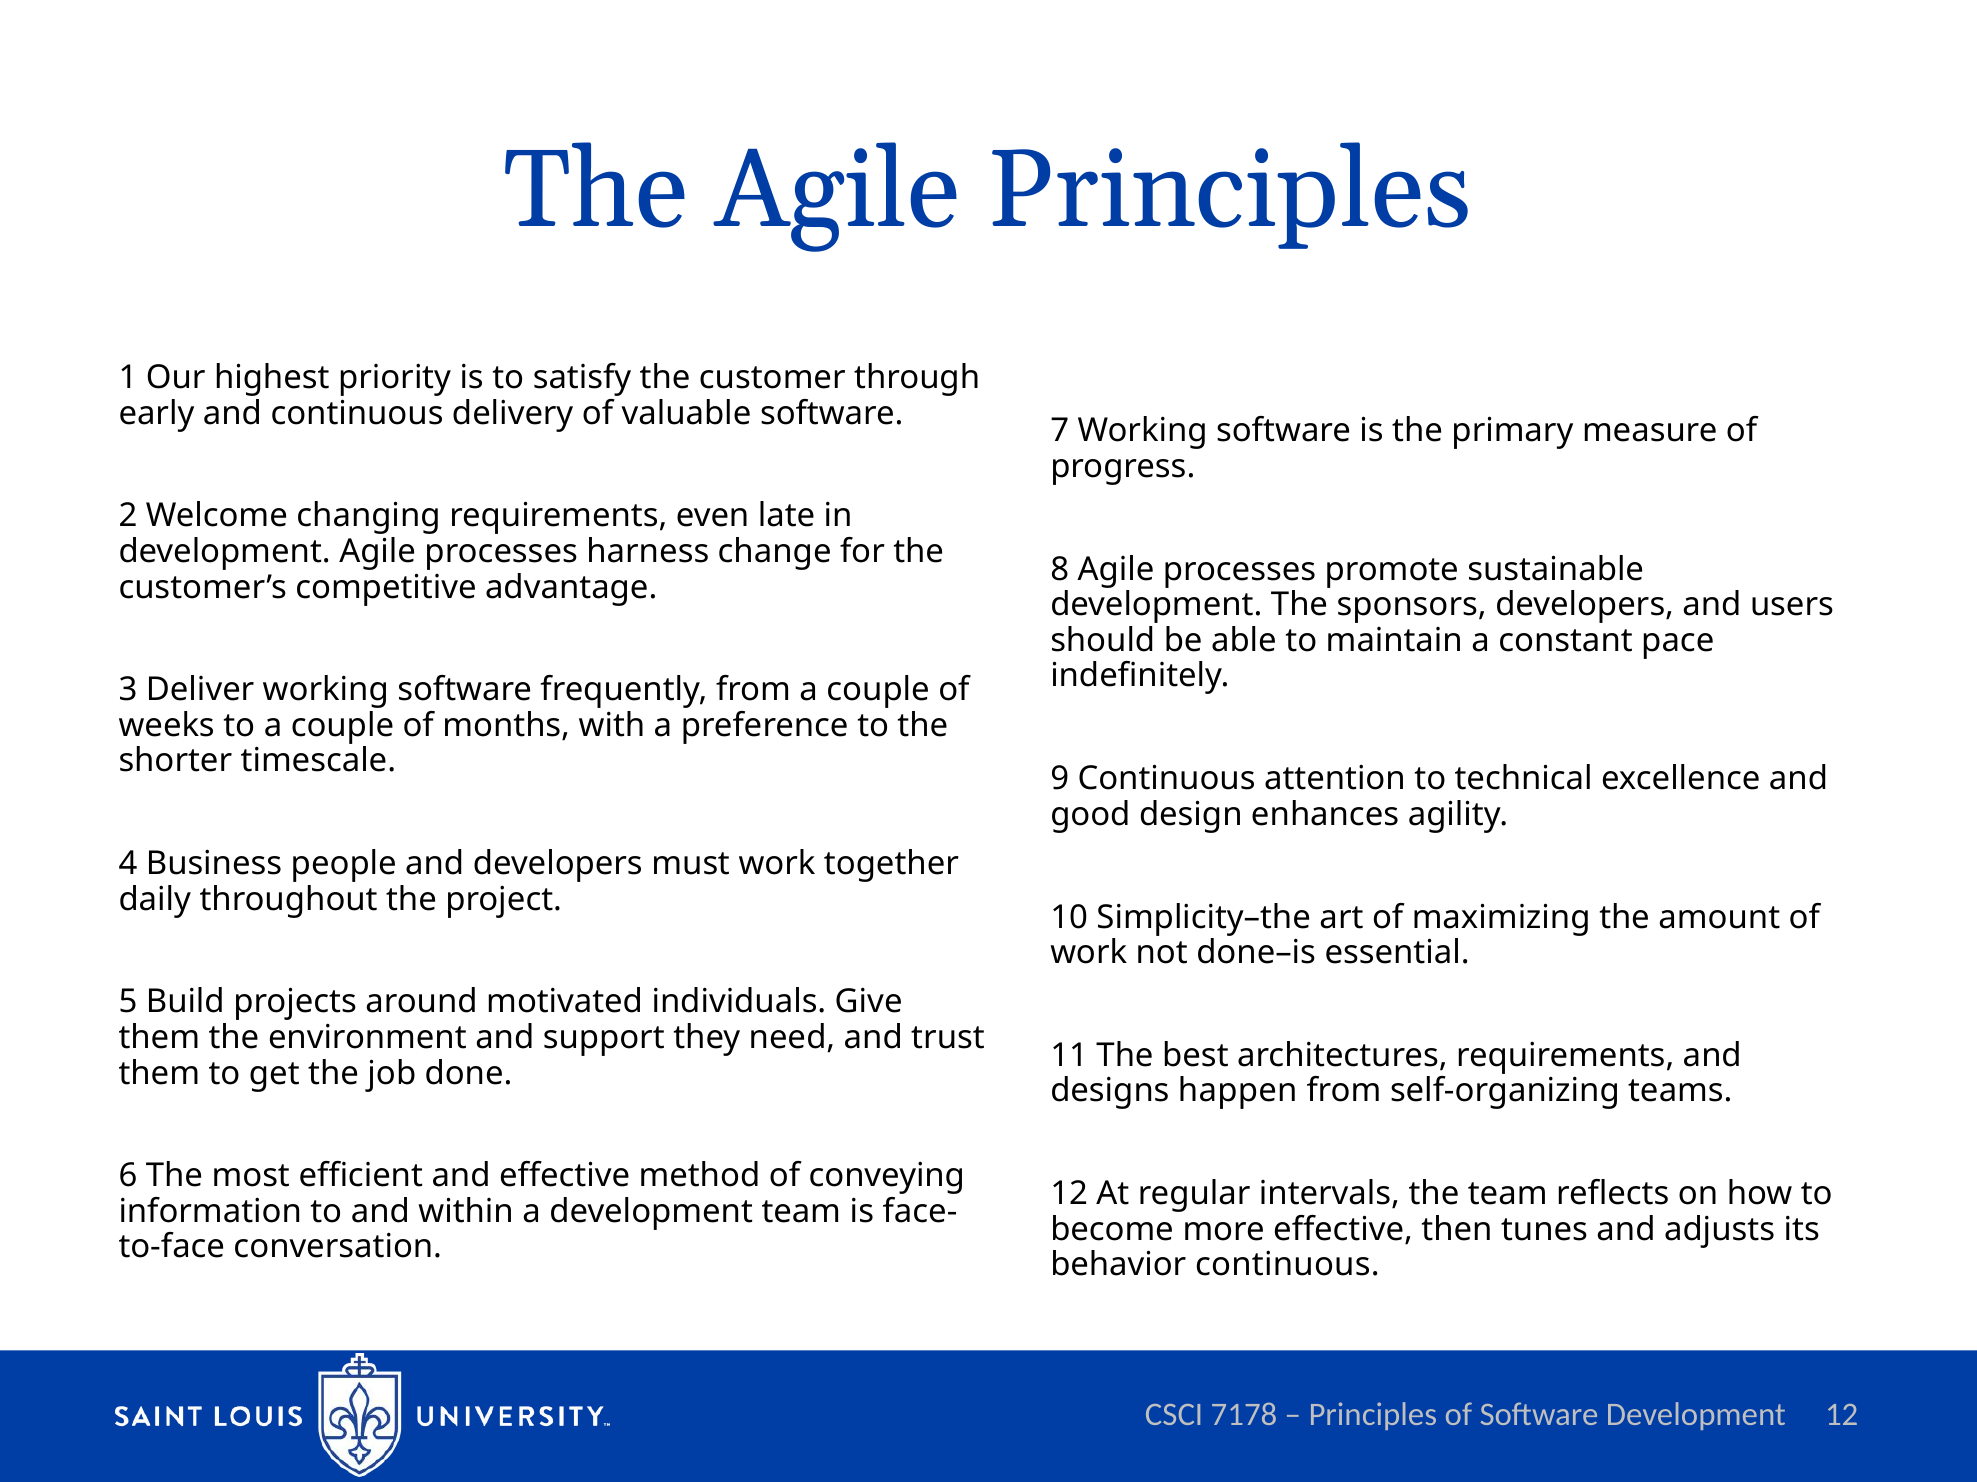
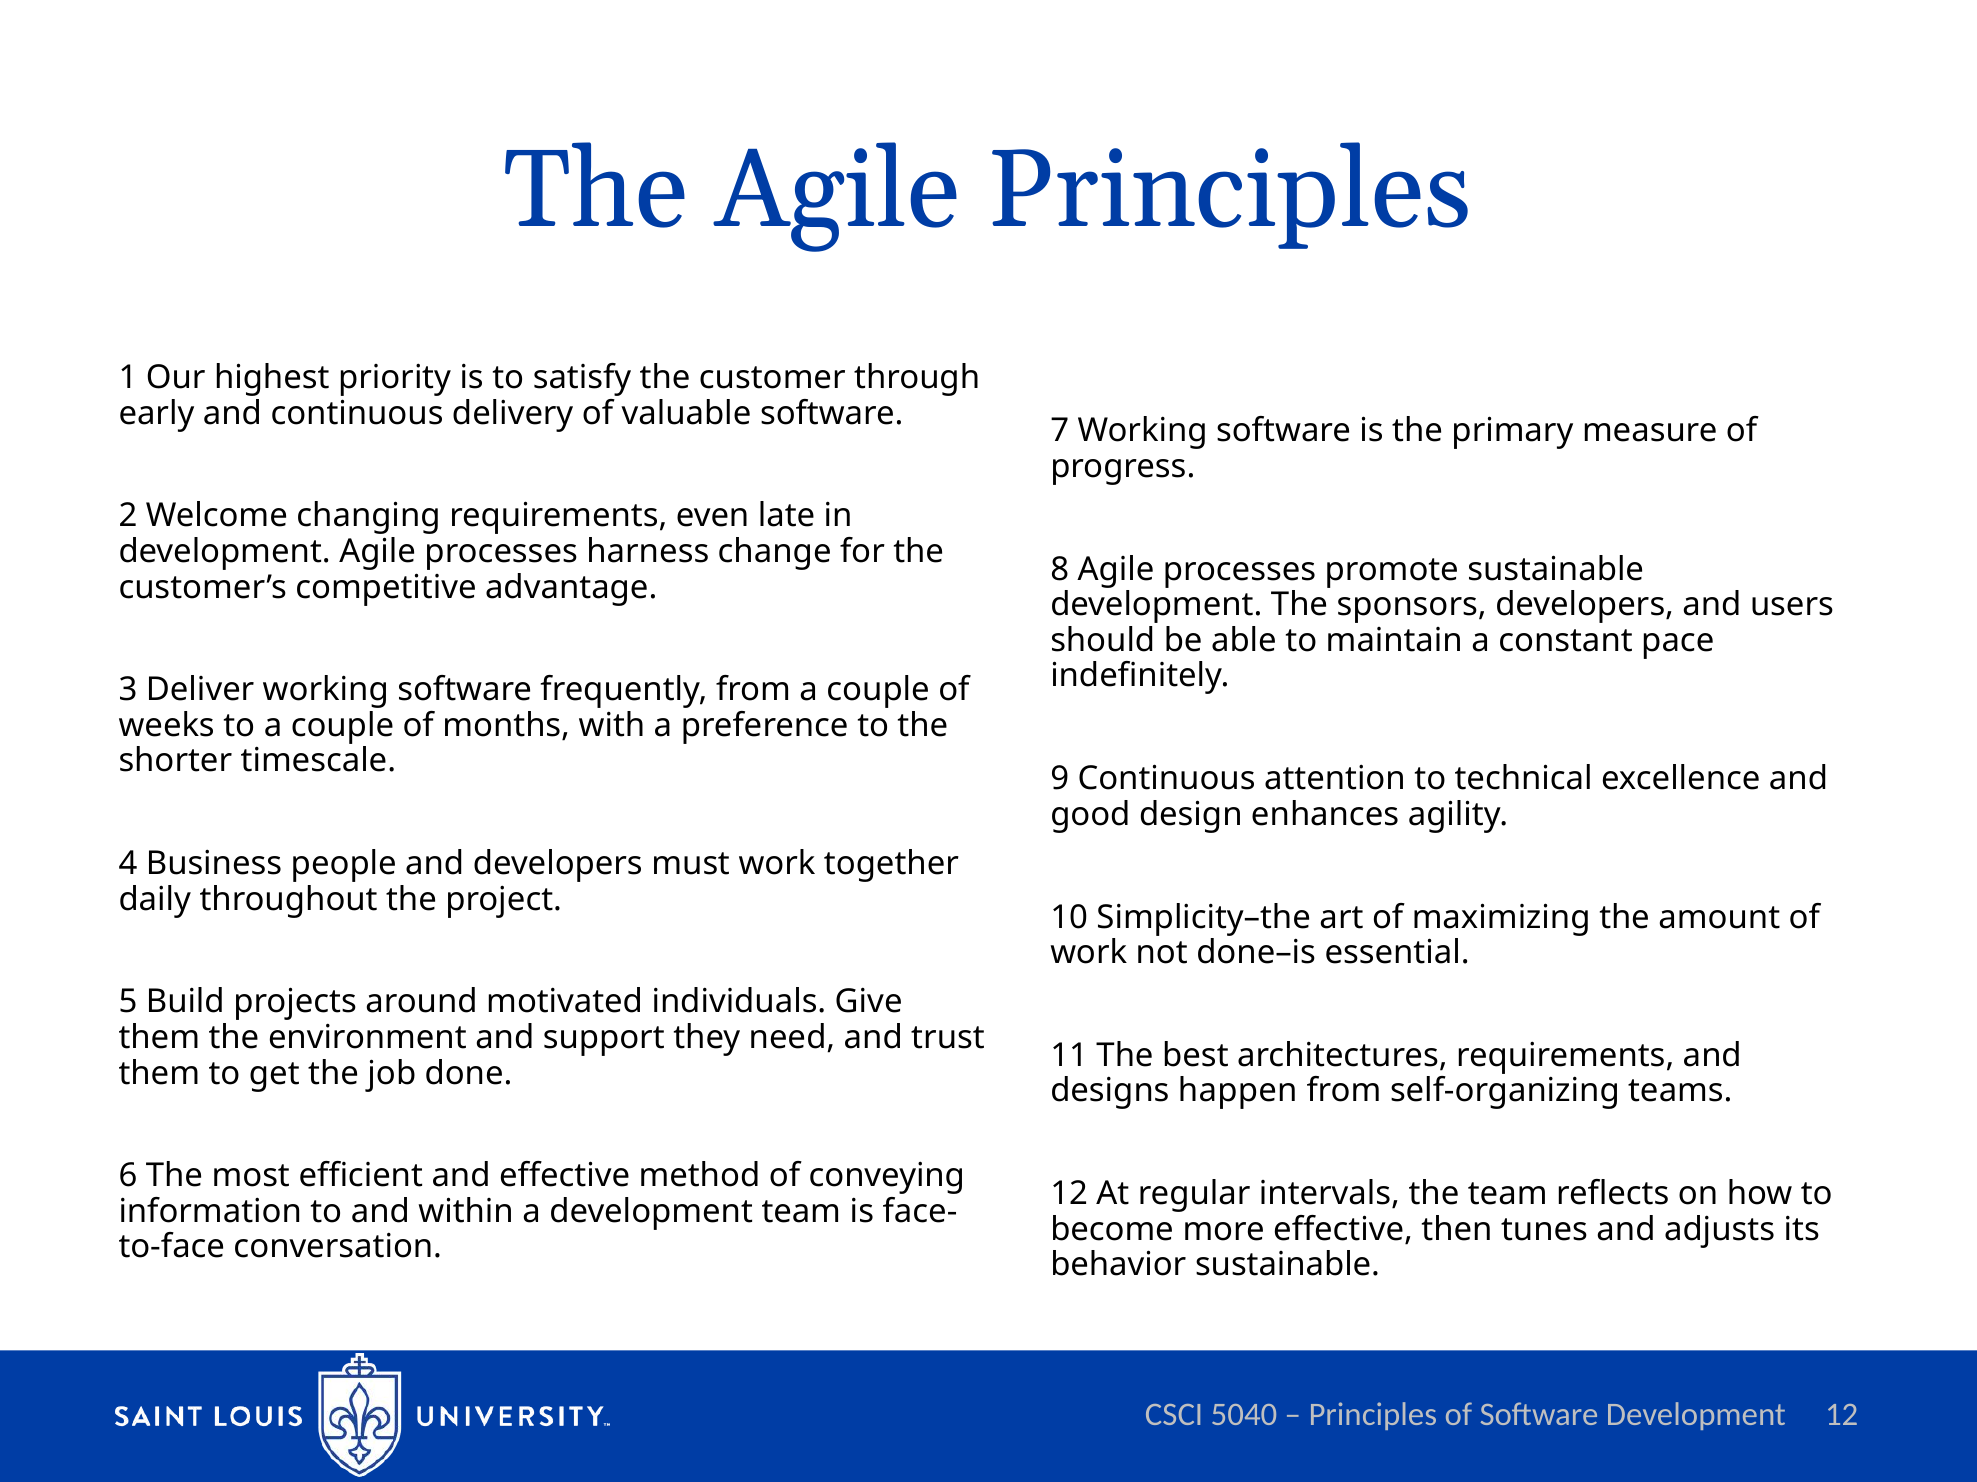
behavior continuous: continuous -> sustainable
7178: 7178 -> 5040
